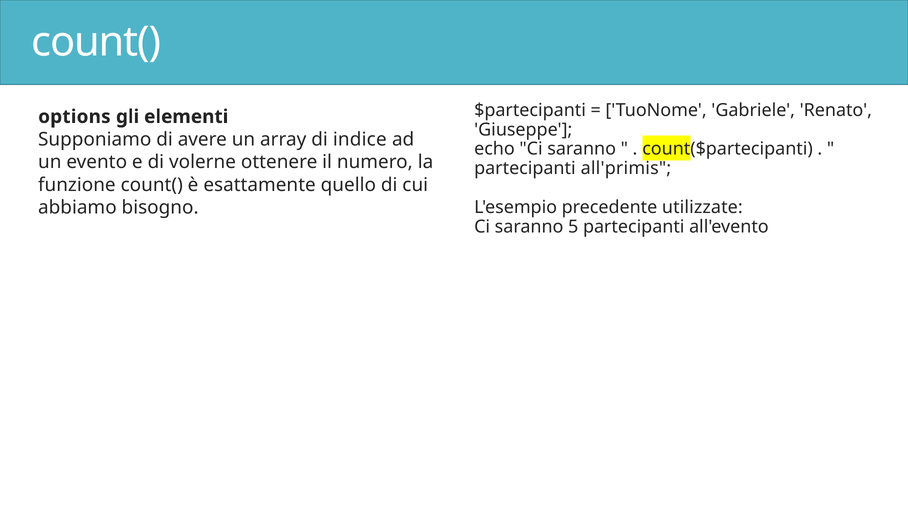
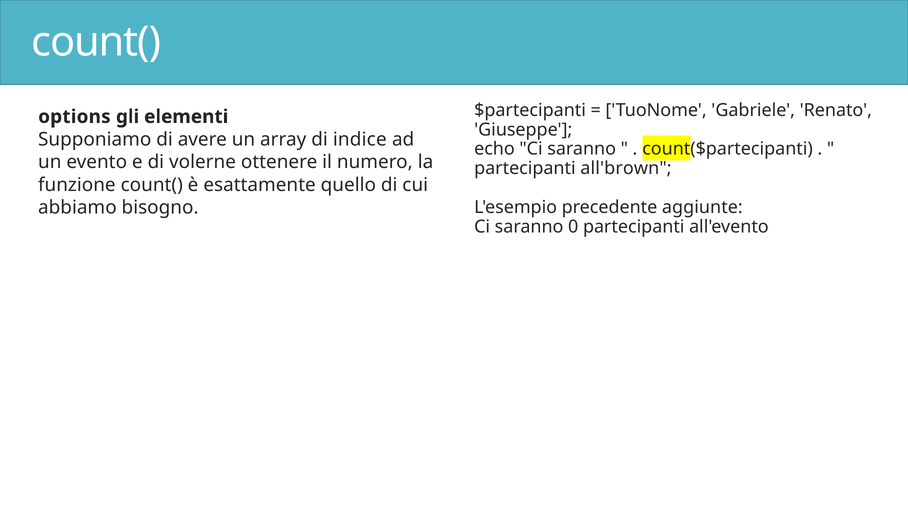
all'primis: all'primis -> all'brown
utilizzate: utilizzate -> aggiunte
5: 5 -> 0
